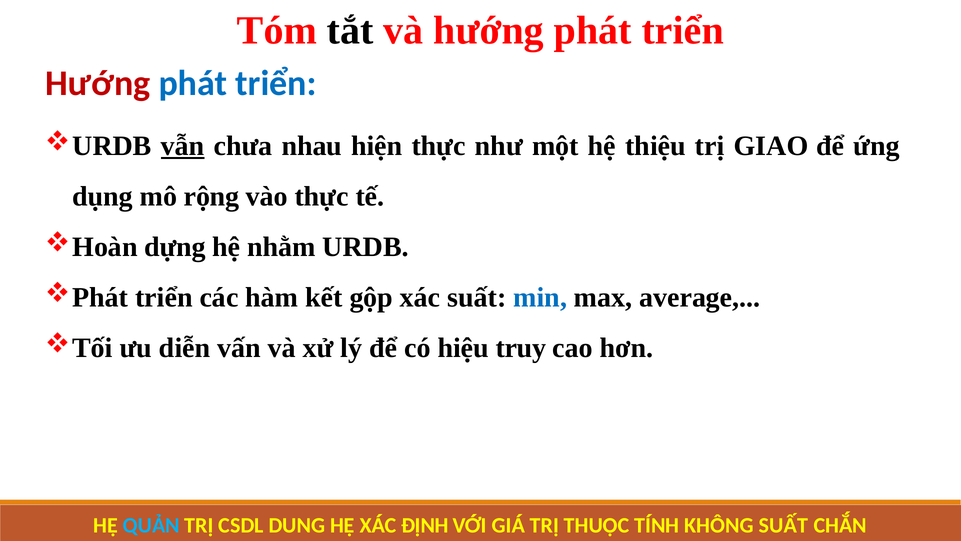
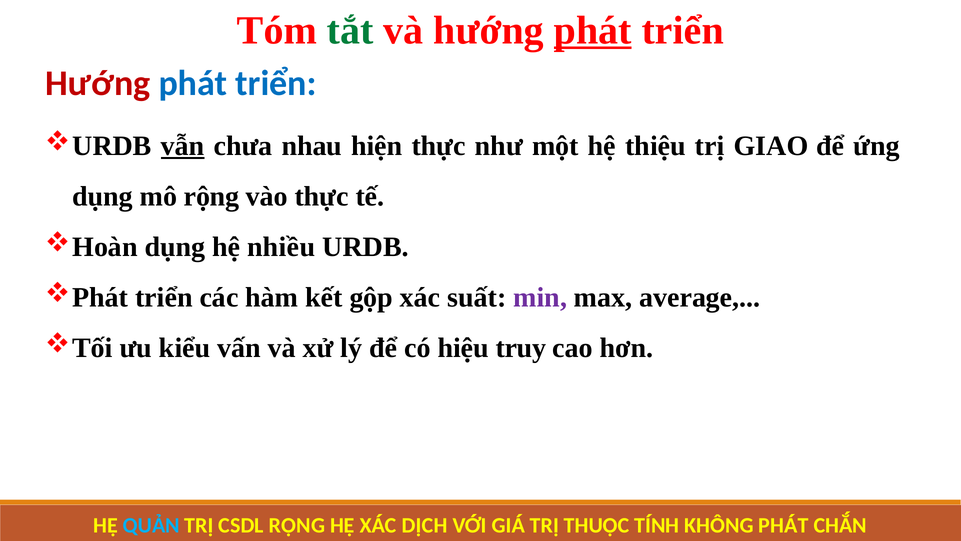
tắt colour: black -> green
phát at (593, 30) underline: none -> present
dựng at (175, 247): dựng -> dụng
nhằm: nhằm -> nhiều
min colour: blue -> purple
diễn: diễn -> kiểu
CSDL DUNG: DUNG -> RỘNG
ĐỊNH: ĐỊNH -> DỊCH
KHÔNG SUẤT: SUẤT -> PHÁT
